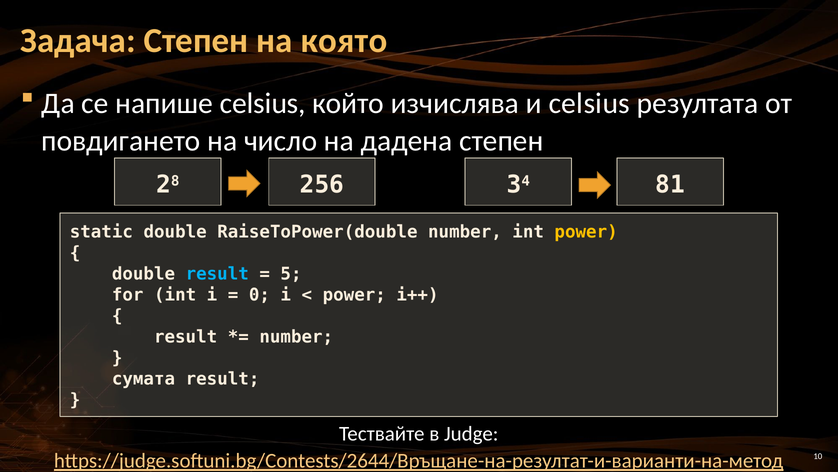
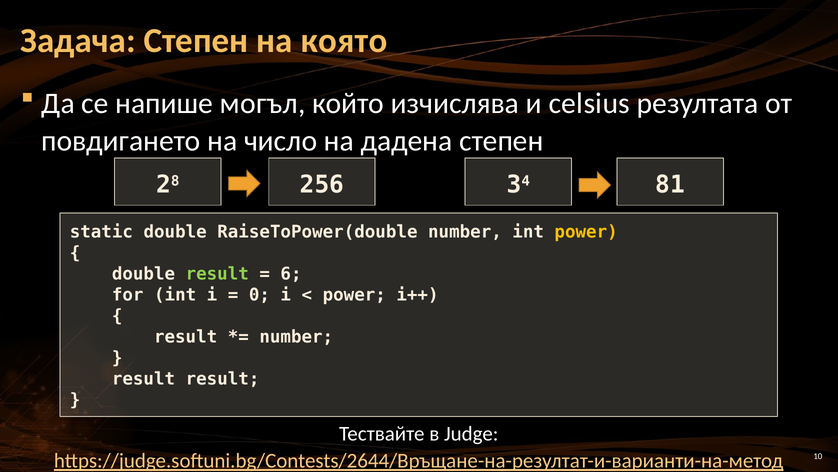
напише celsius: celsius -> могъл
result at (217, 274) colour: light blue -> light green
5: 5 -> 6
сумата at (143, 379): сумата -> result
